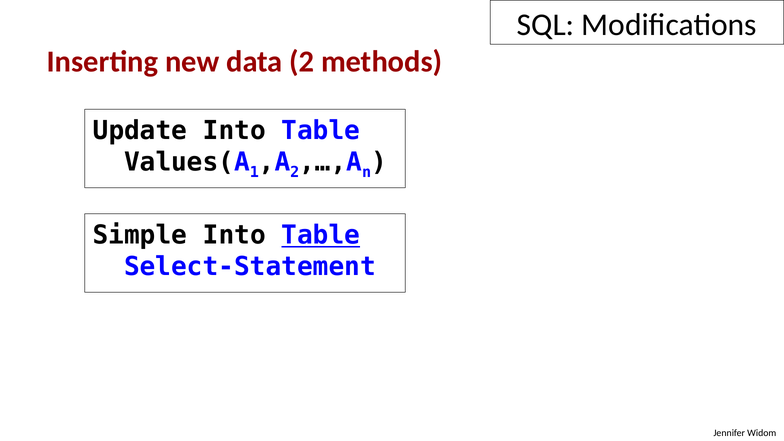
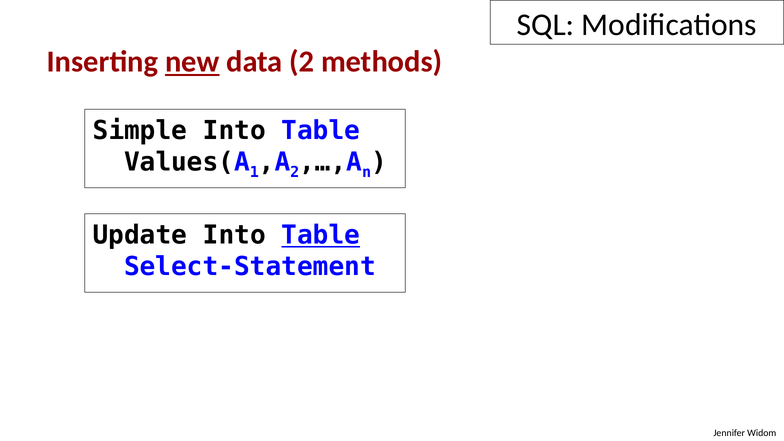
new underline: none -> present
Update: Update -> Simple
Simple: Simple -> Update
